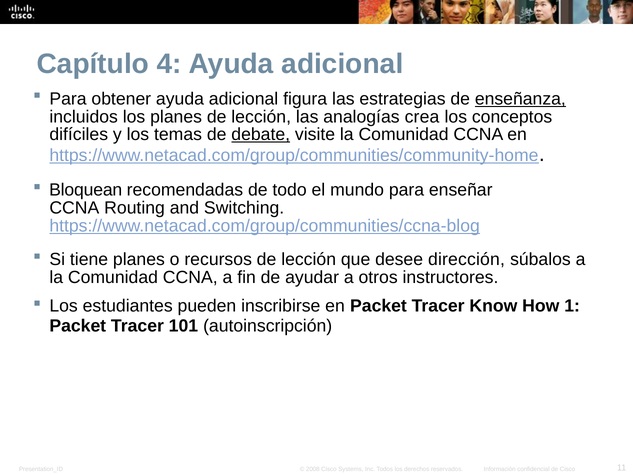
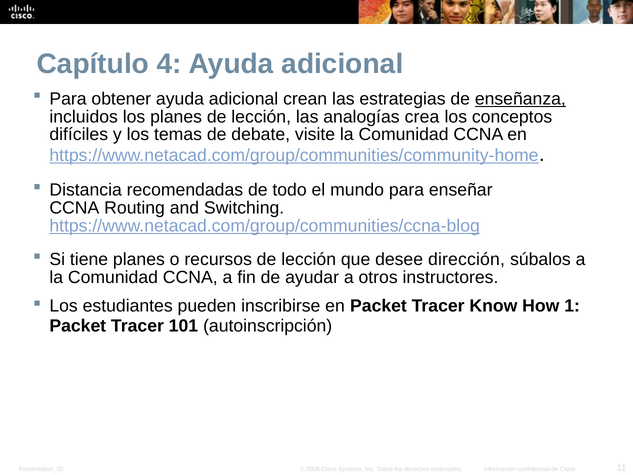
figura: figura -> crean
debate underline: present -> none
Bloquean: Bloquean -> Distancia
